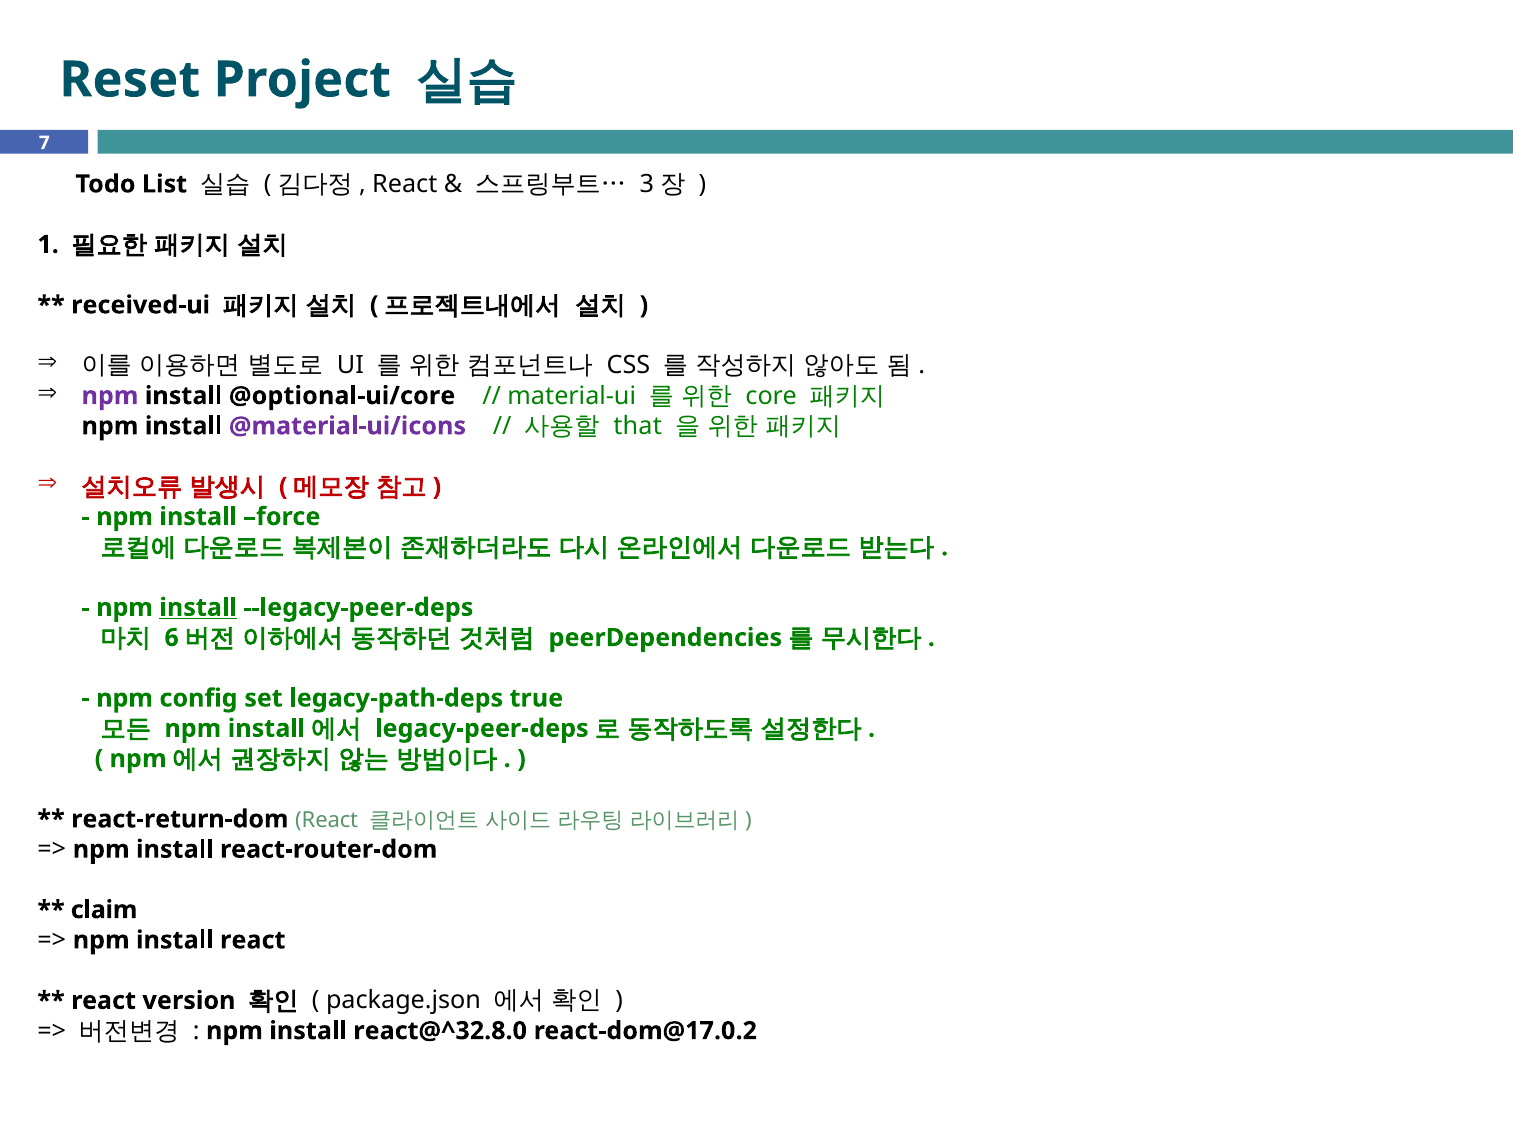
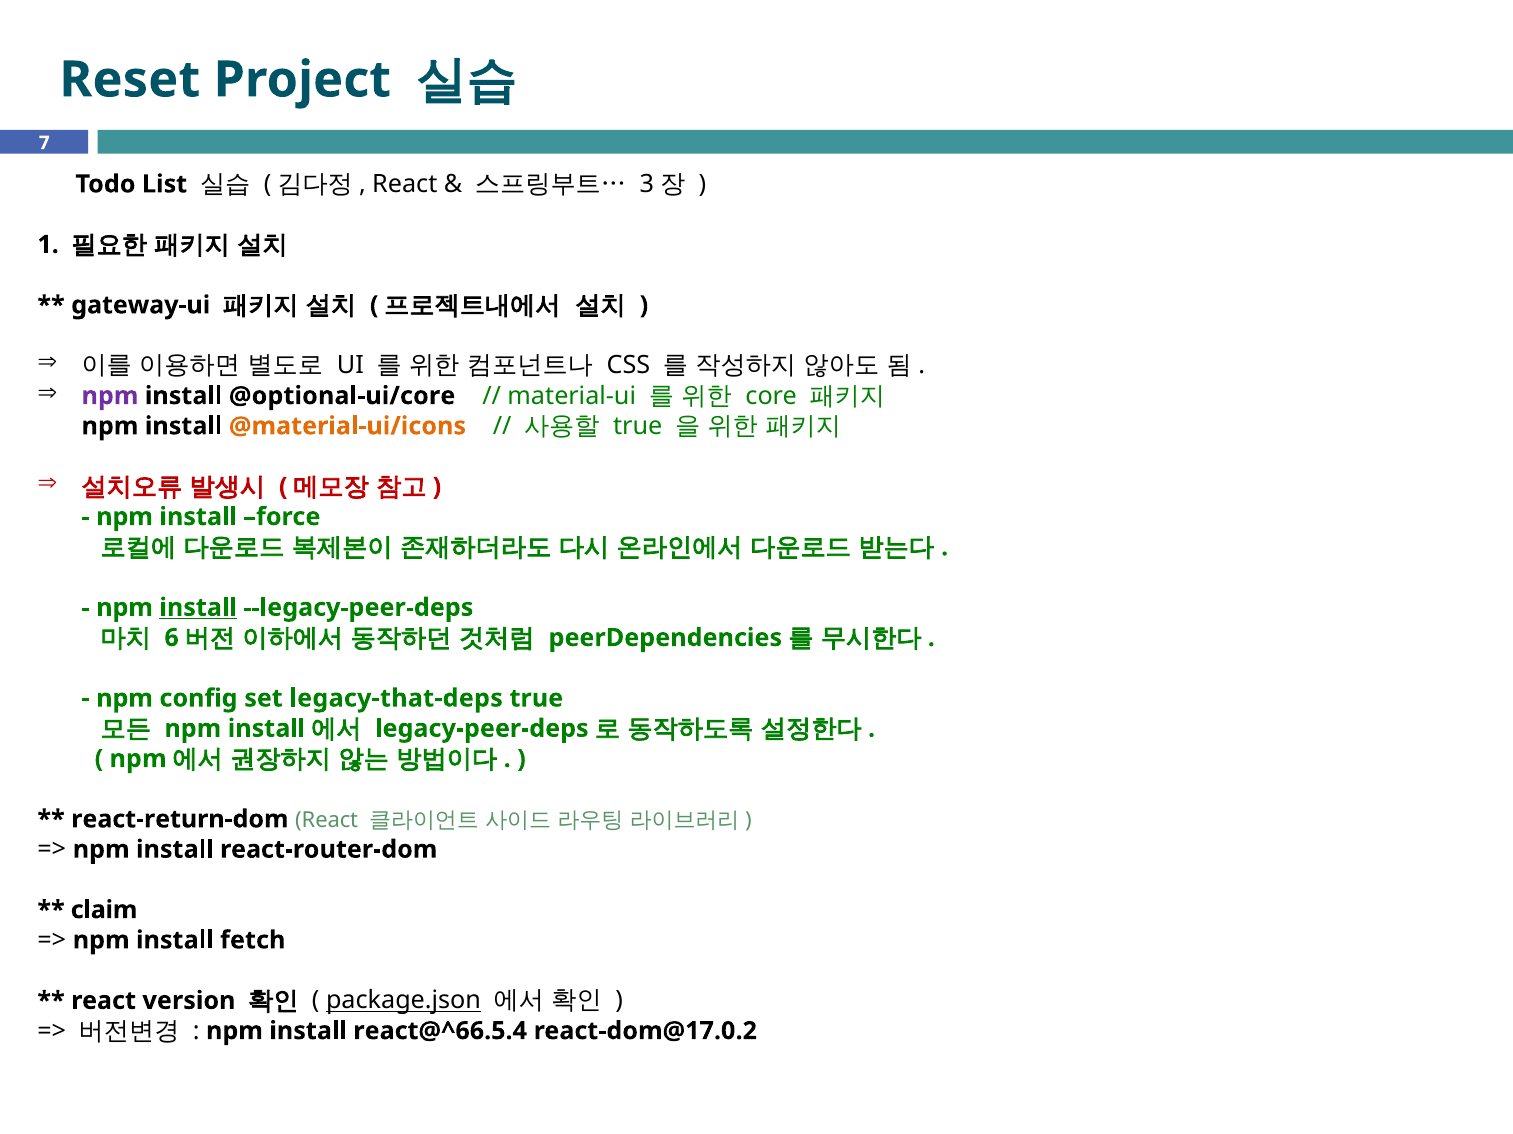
received-ui: received-ui -> gateway-ui
@material-ui/icons colour: purple -> orange
that at (638, 426): that -> true
legacy-path-deps: legacy-path-deps -> legacy-that-deps
install react: react -> fetch
package.json underline: none -> present
react@^32.8.0: react@^32.8.0 -> react@^66.5.4
